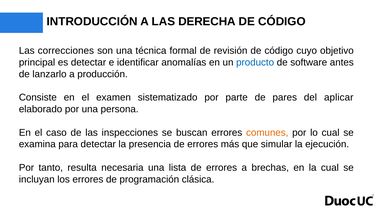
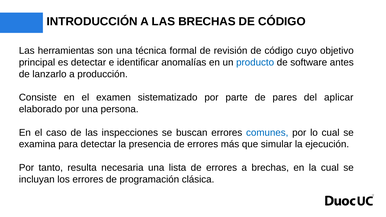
LAS DERECHA: DERECHA -> BRECHAS
correcciones: correcciones -> herramientas
comunes colour: orange -> blue
